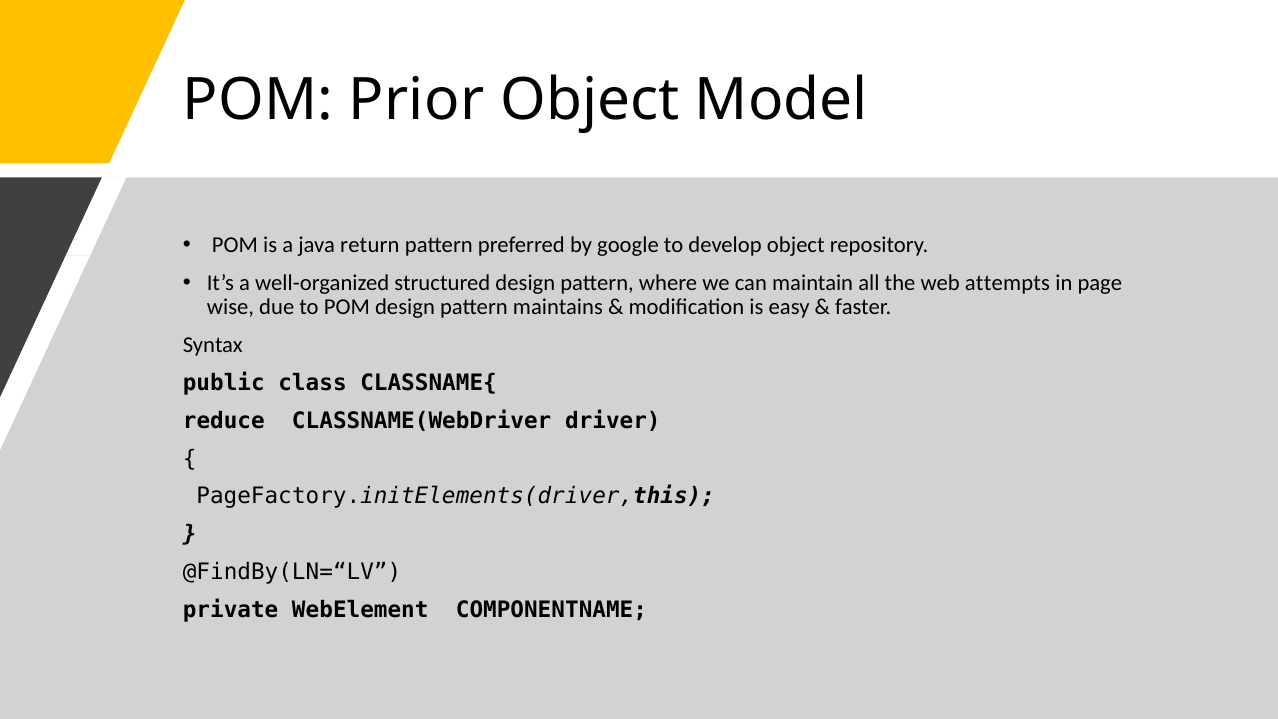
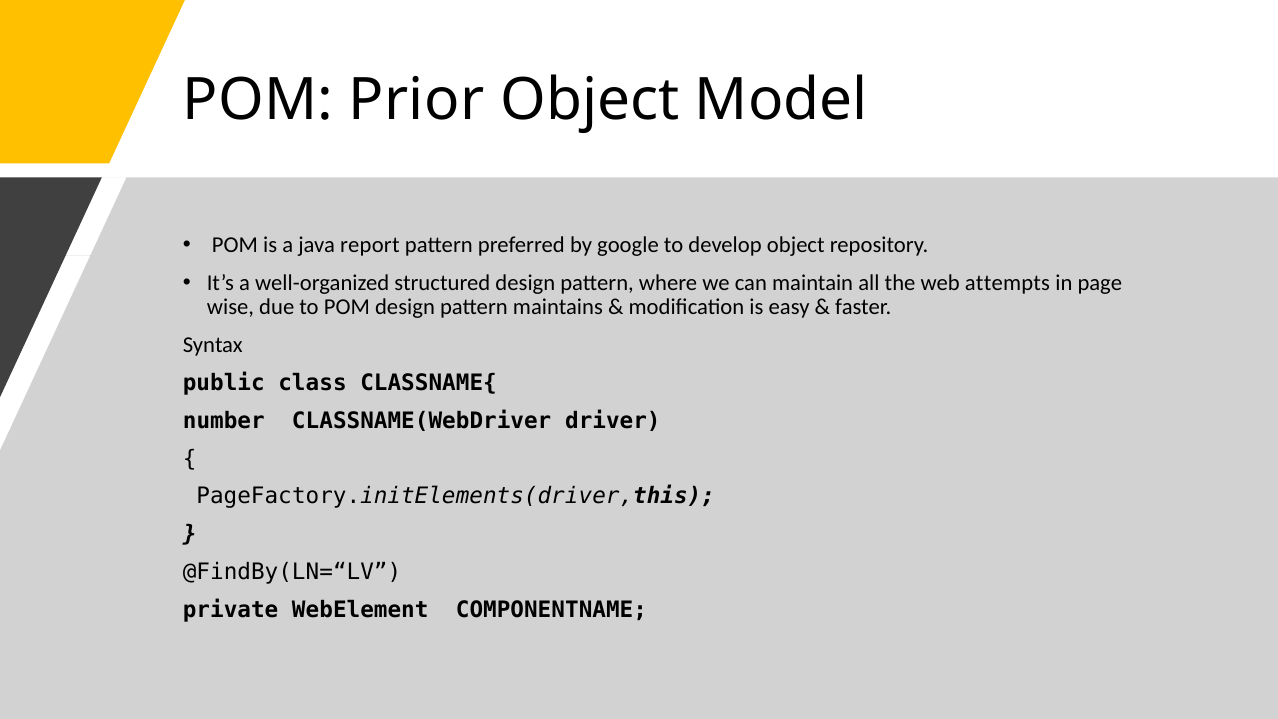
return: return -> report
reduce: reduce -> number
